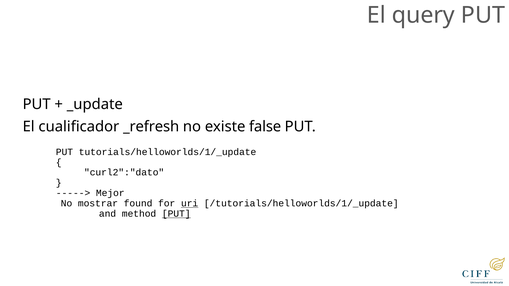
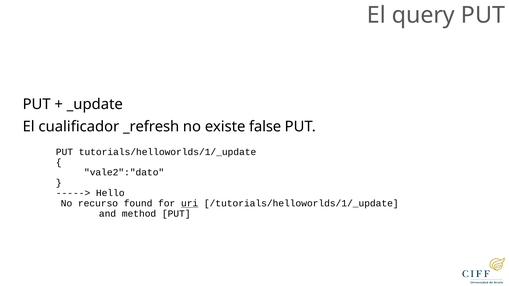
curl2":"dato: curl2":"dato -> vale2":"dato
Mejor: Mejor -> Hello
mostrar: mostrar -> recurso
PUT at (176, 214) underline: present -> none
